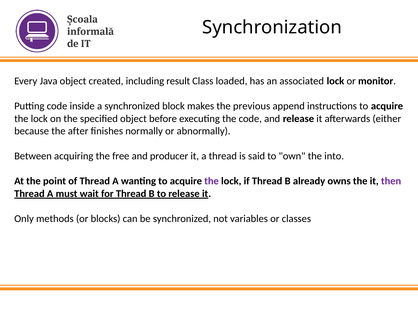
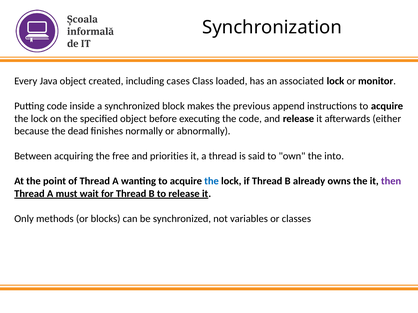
result: result -> cases
after: after -> dead
producer: producer -> priorities
the at (212, 181) colour: purple -> blue
